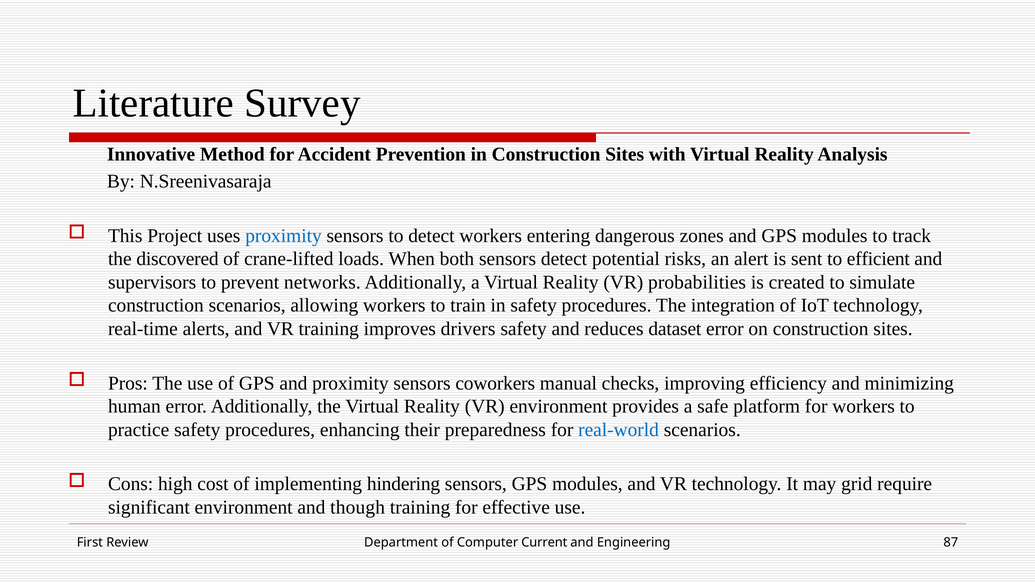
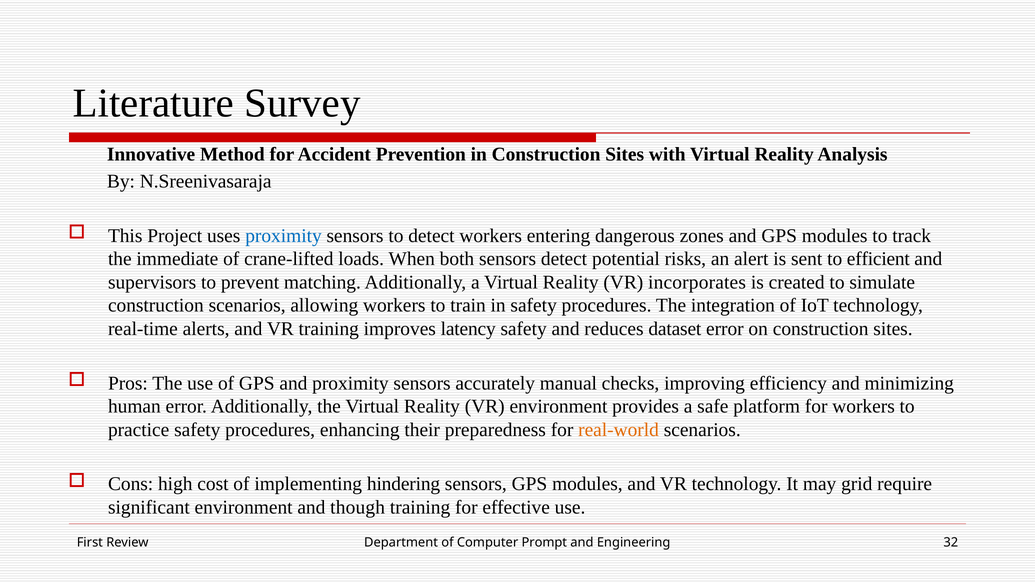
discovered: discovered -> immediate
networks: networks -> matching
probabilities: probabilities -> incorporates
drivers: drivers -> latency
coworkers: coworkers -> accurately
real-world colour: blue -> orange
Current: Current -> Prompt
87: 87 -> 32
